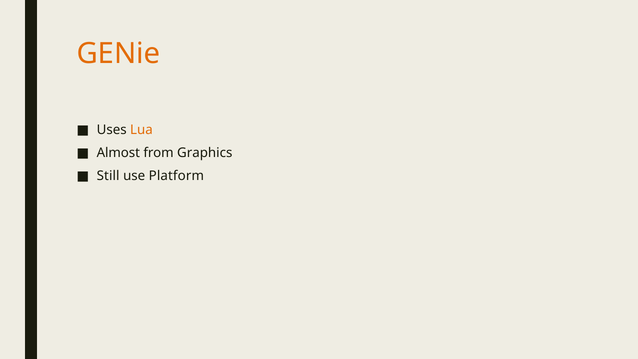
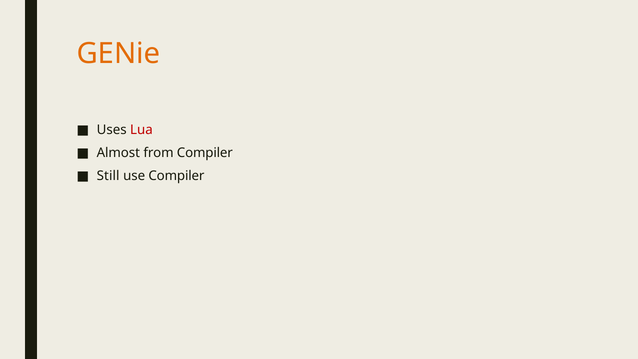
Lua colour: orange -> red
from Graphics: Graphics -> Compiler
use Platform: Platform -> Compiler
